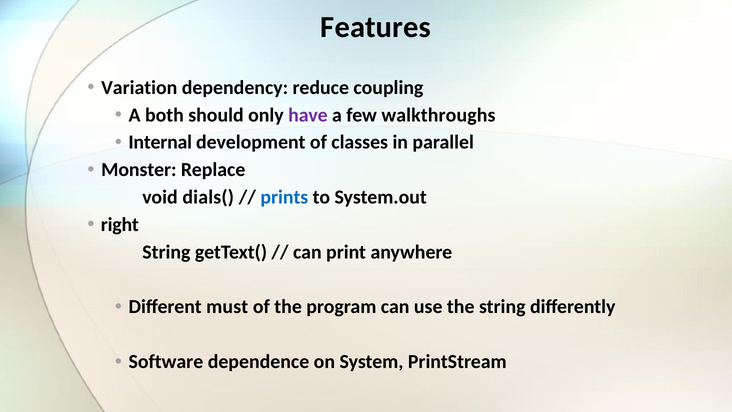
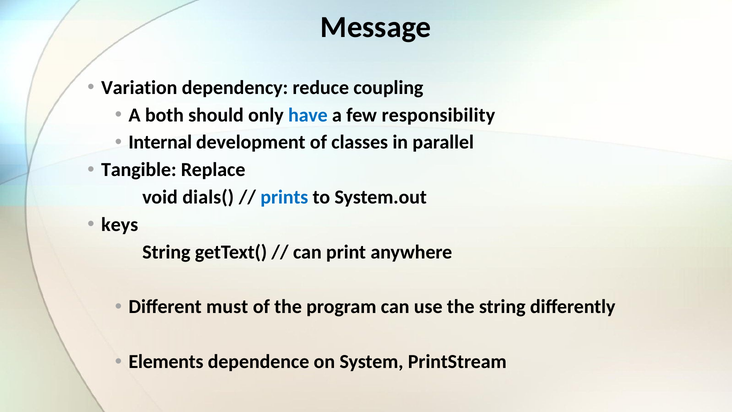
Features: Features -> Message
have colour: purple -> blue
walkthroughs: walkthroughs -> responsibility
Monster: Monster -> Tangible
right: right -> keys
Software: Software -> Elements
